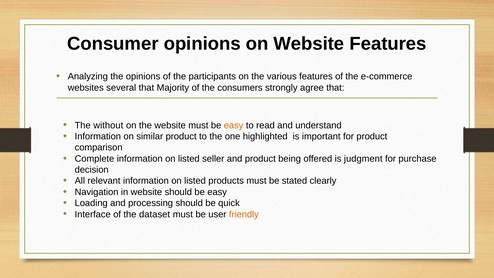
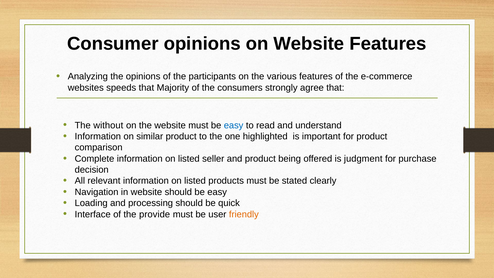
several: several -> speeds
easy at (234, 125) colour: orange -> blue
dataset: dataset -> provide
